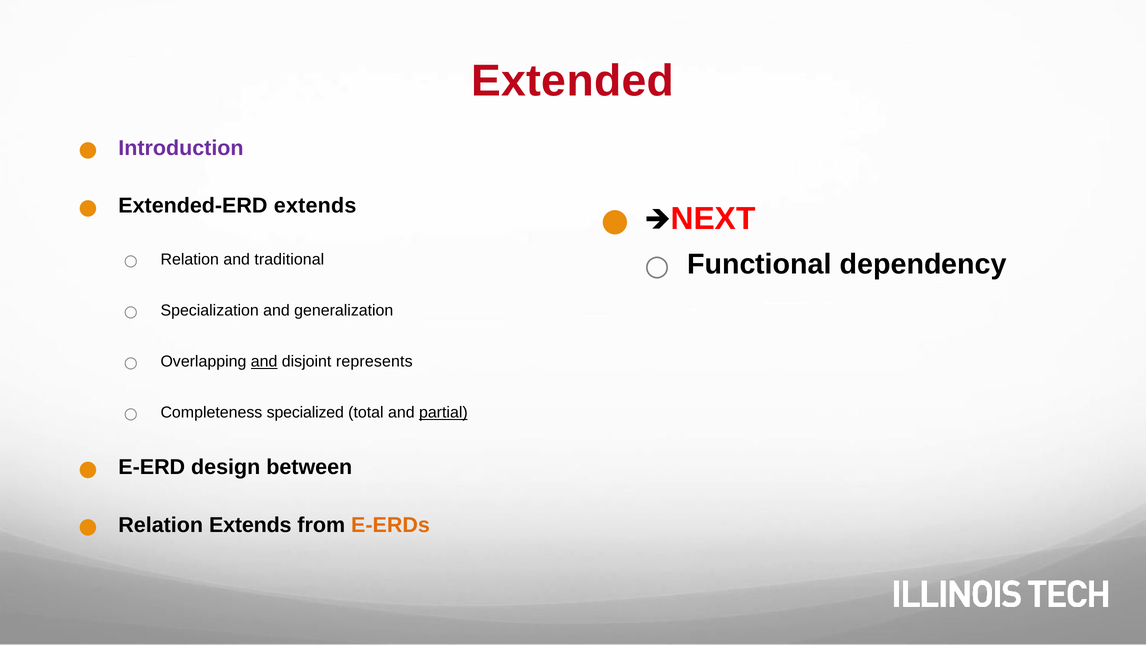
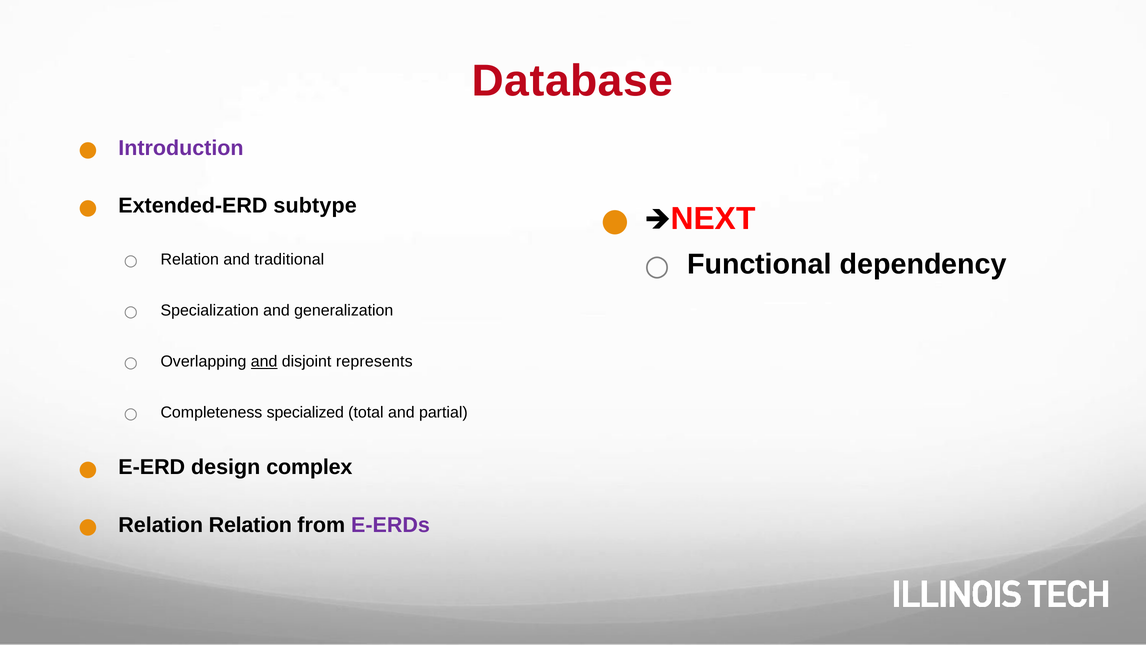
Extended: Extended -> Database
Extended-ERD extends: extends -> subtype
partial underline: present -> none
between: between -> complex
Relation Extends: Extends -> Relation
E-ERDs colour: orange -> purple
